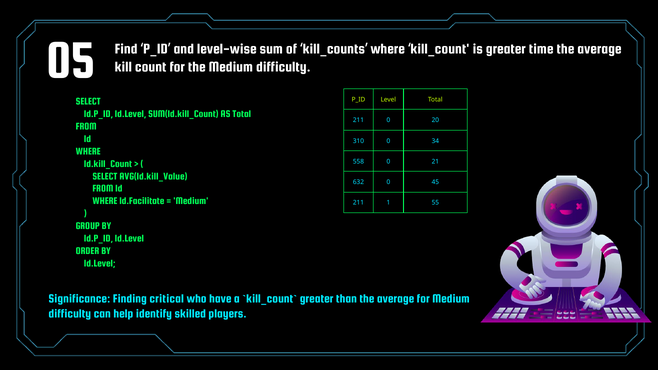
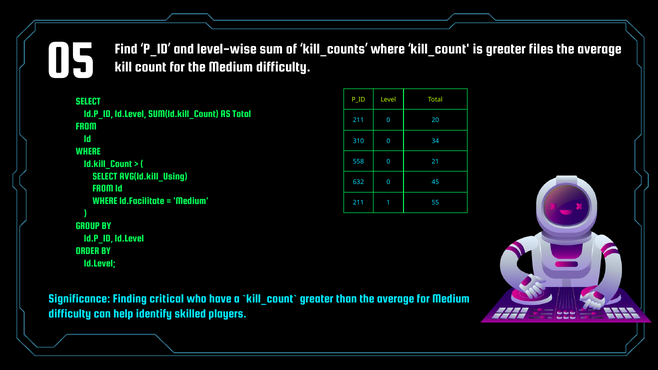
time: time -> files
AVG(ld.kill_Value: AVG(ld.kill_Value -> AVG(ld.kill_Using
